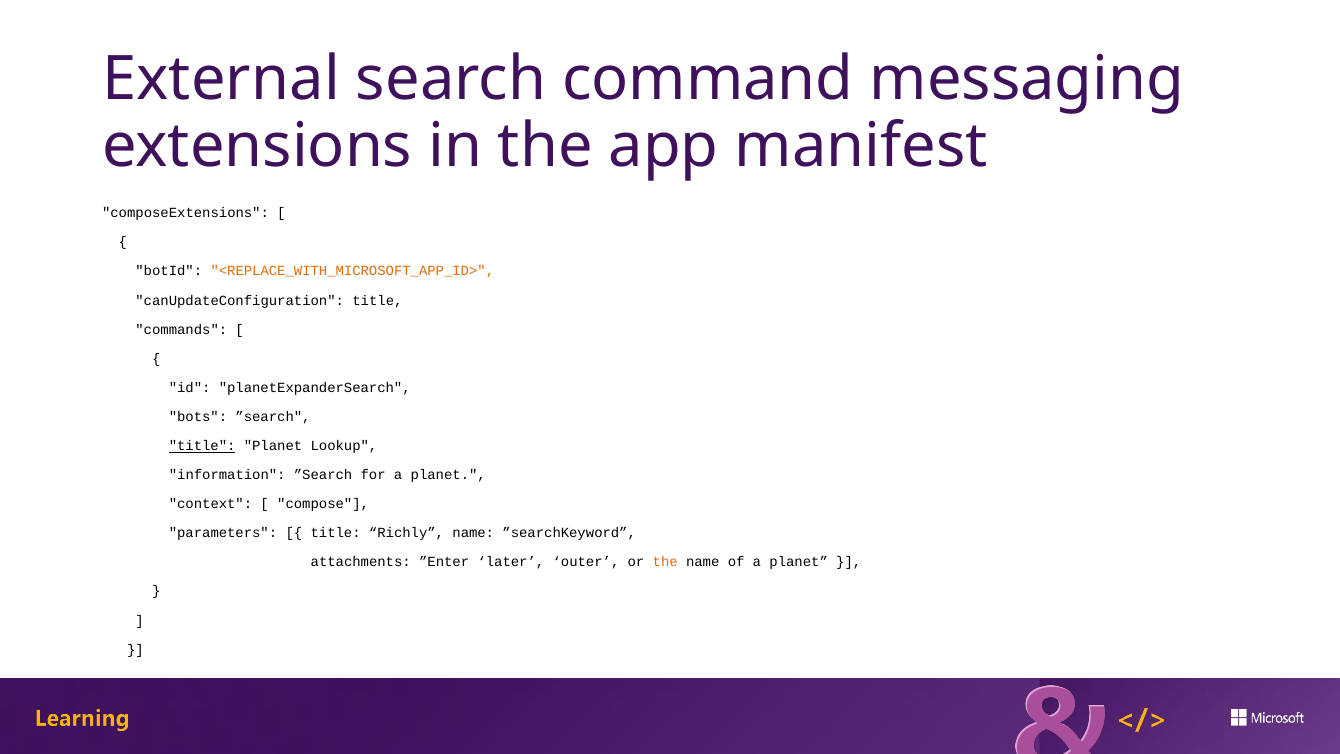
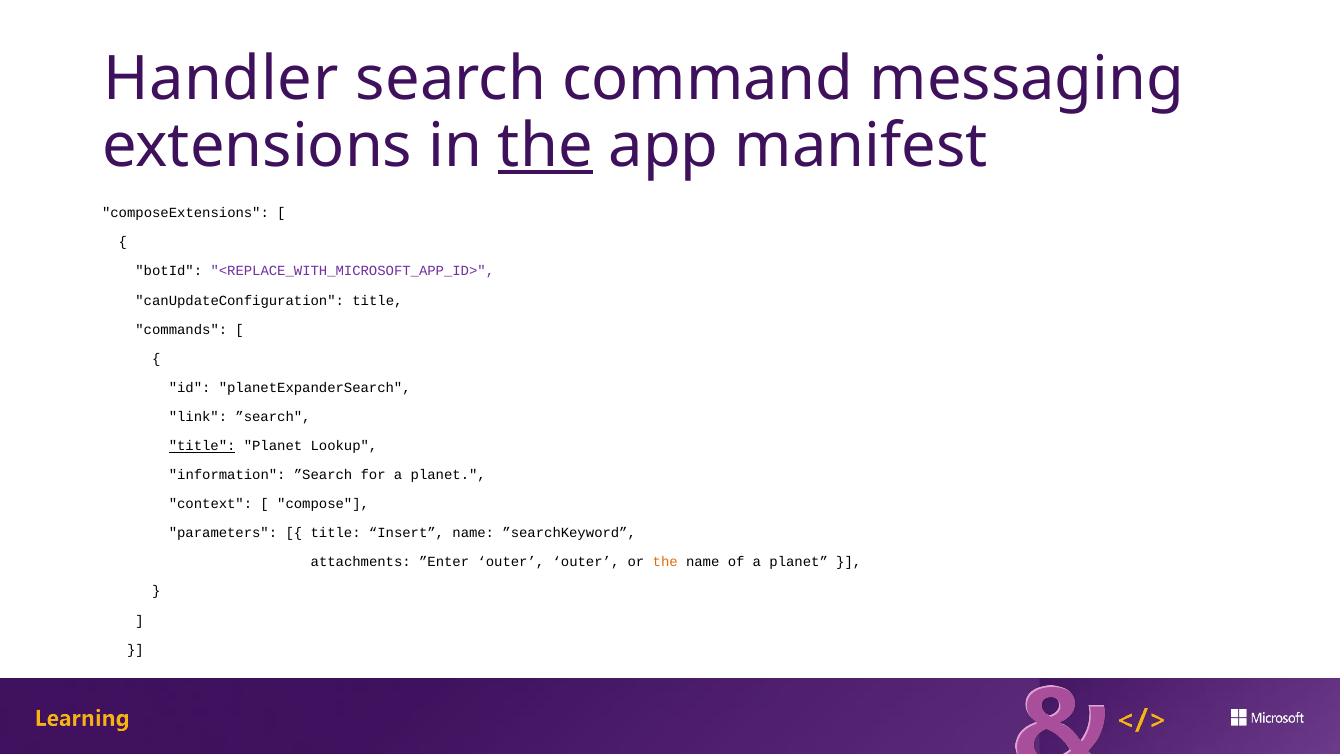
External: External -> Handler
the at (545, 146) underline: none -> present
<REPLACE_WITH_MICROSOFT_APP_ID> colour: orange -> purple
bots: bots -> link
Richly: Richly -> Insert
”Enter later: later -> outer
